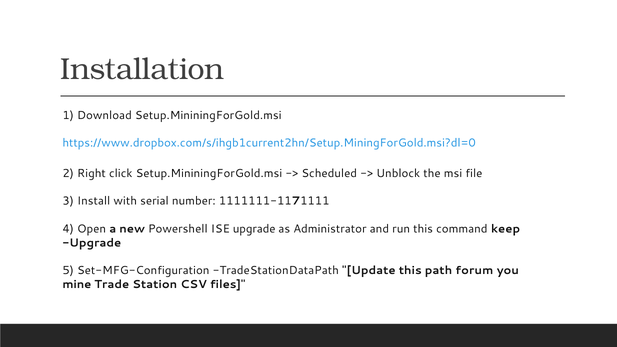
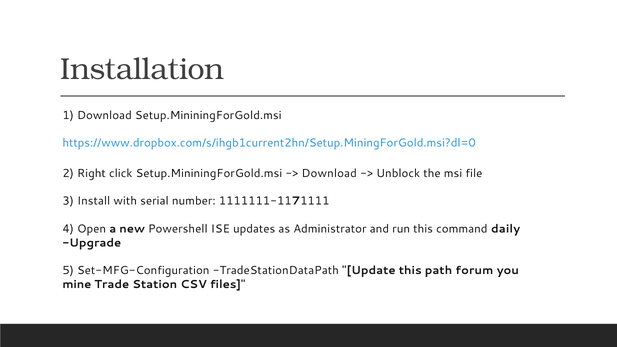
Scheduled at (329, 173): Scheduled -> Download
ISE upgrade: upgrade -> updates
keep: keep -> daily
